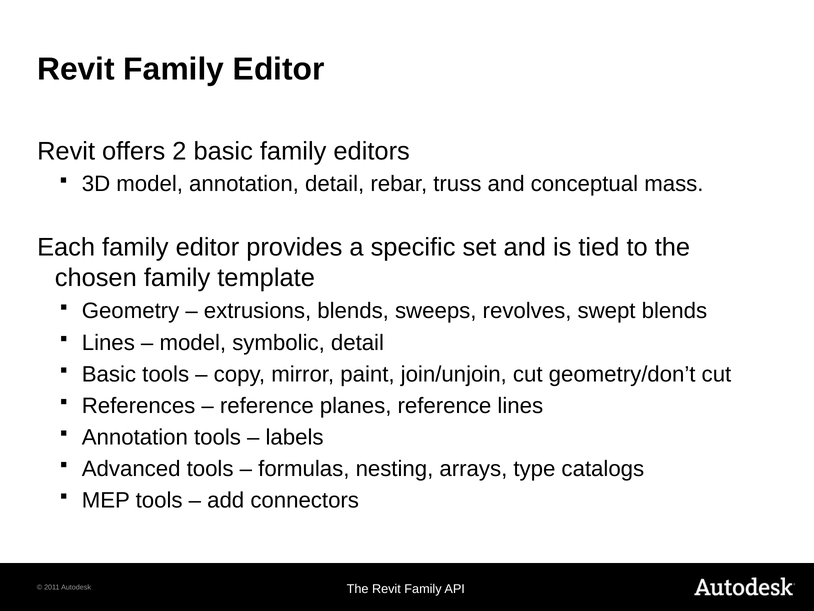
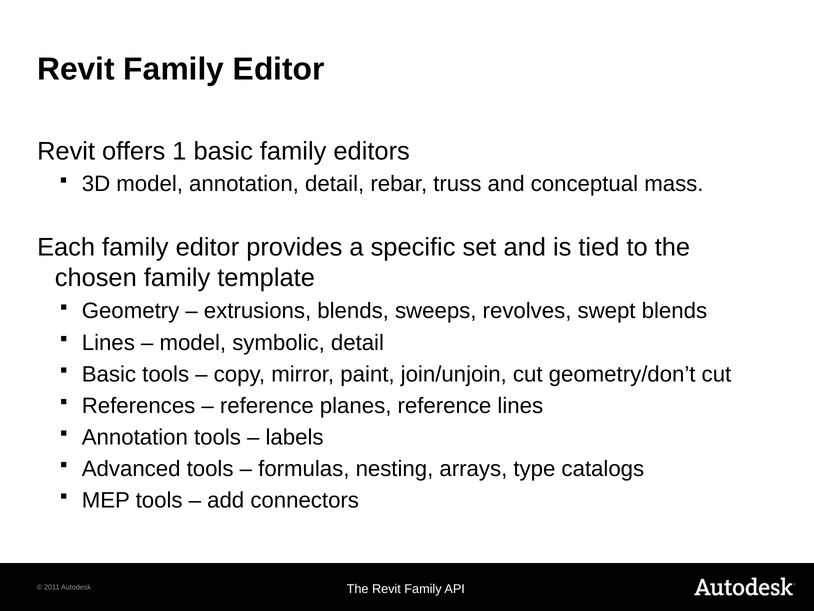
2: 2 -> 1
